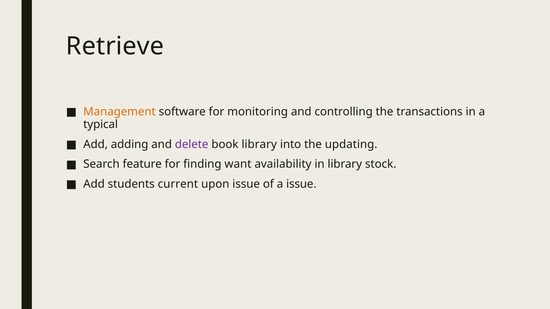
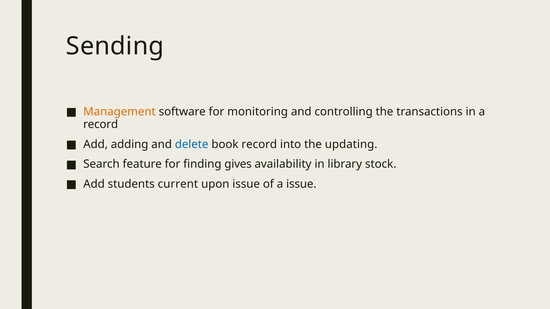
Retrieve: Retrieve -> Sending
typical at (101, 125): typical -> record
delete colour: purple -> blue
book library: library -> record
want: want -> gives
